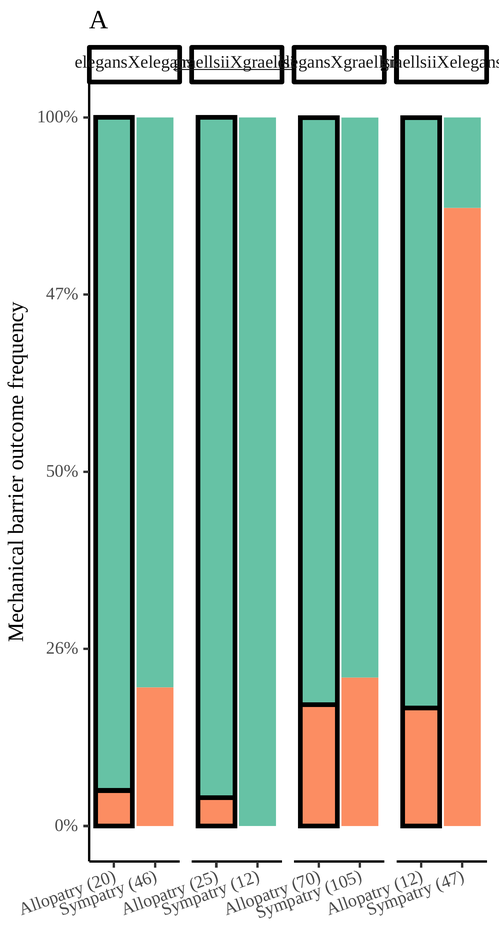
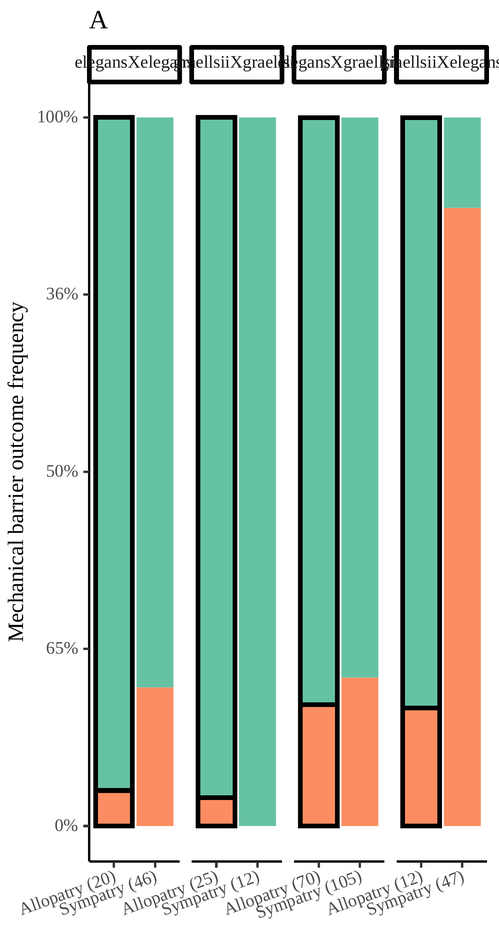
graellsiiXgraellsii underline: present -> none
47%: 47% -> 36%
26%: 26% -> 65%
